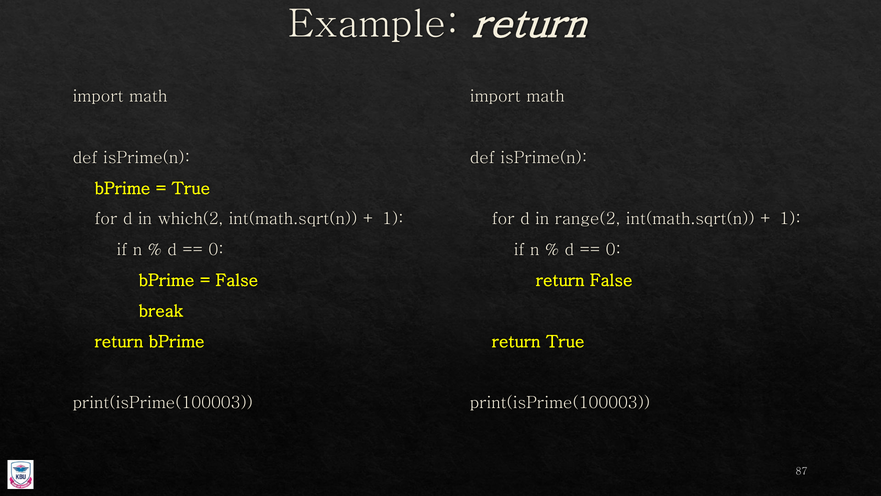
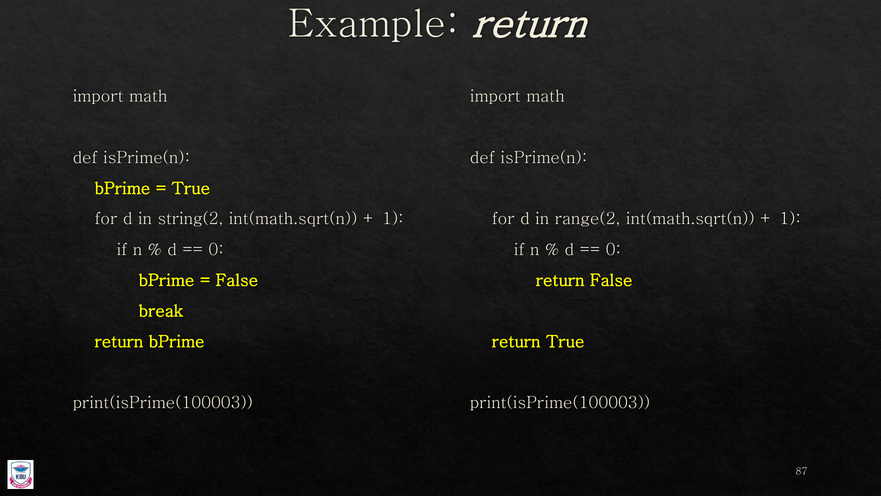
which(2: which(2 -> string(2
